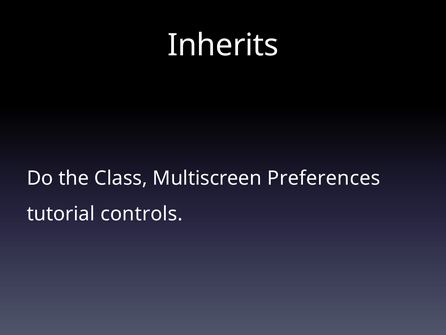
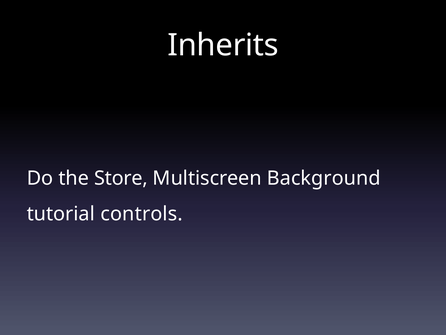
Class: Class -> Store
Preferences: Preferences -> Background
